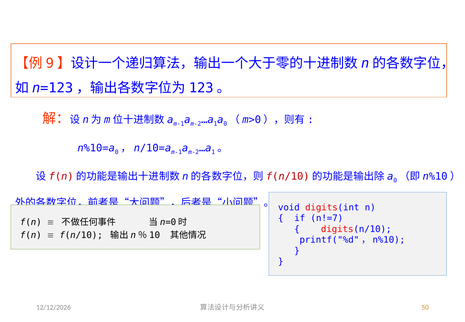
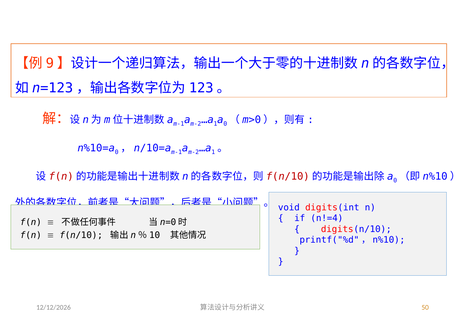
n!=7: n!=7 -> n!=4
